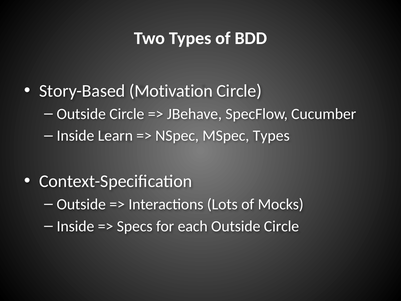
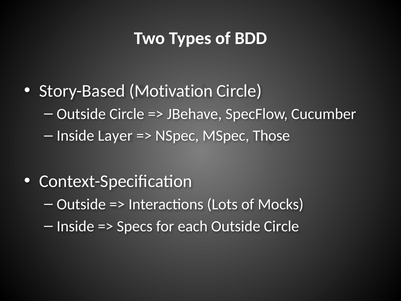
Learn: Learn -> Layer
MSpec Types: Types -> Those
